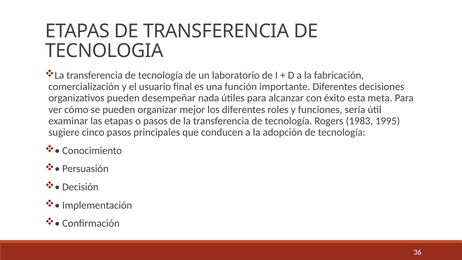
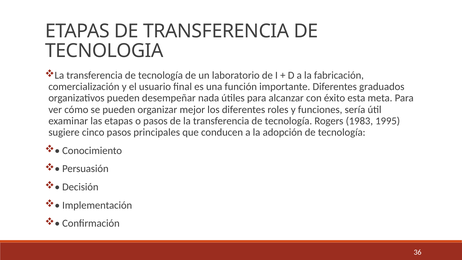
decisiones: decisiones -> graduados
